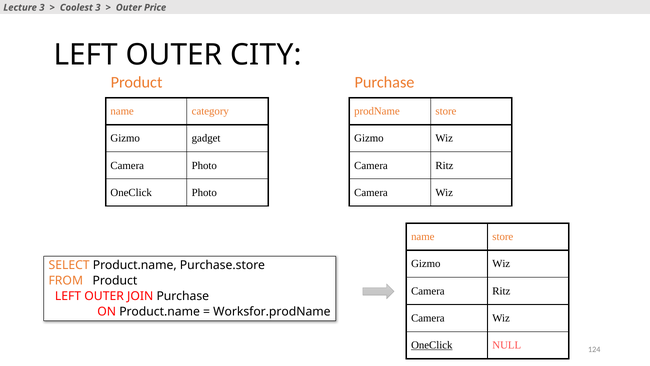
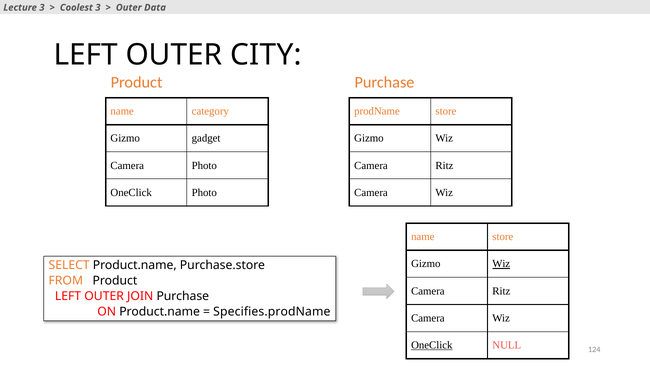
Price: Price -> Data
Wiz at (501, 264) underline: none -> present
Worksfor.prodName: Worksfor.prodName -> Specifies.prodName
